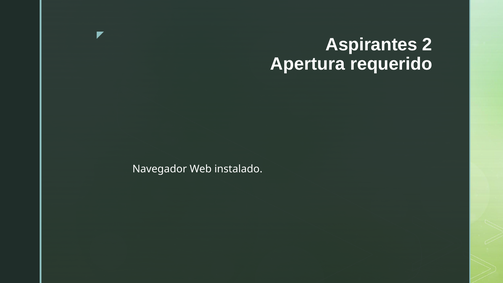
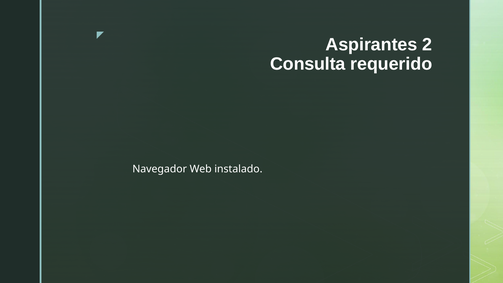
Apertura: Apertura -> Consulta
